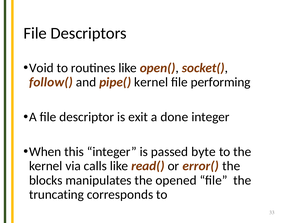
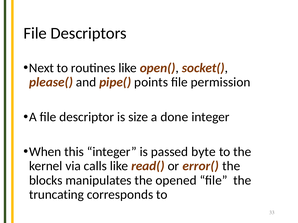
Void: Void -> Next
follow(: follow( -> please(
pipe( kernel: kernel -> points
performing: performing -> permission
exit: exit -> size
